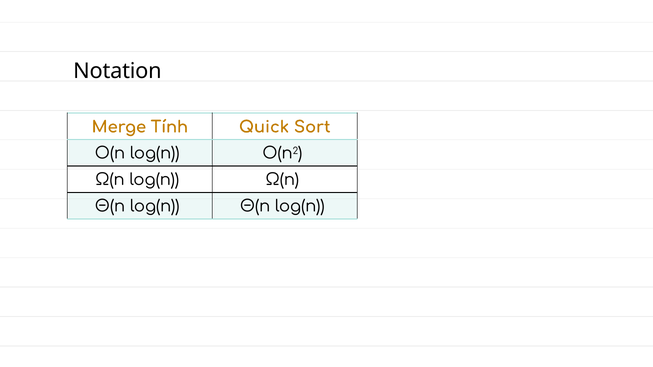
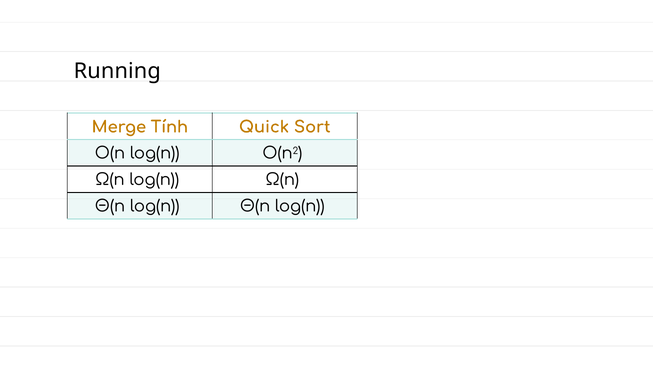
Notation: Notation -> Running
